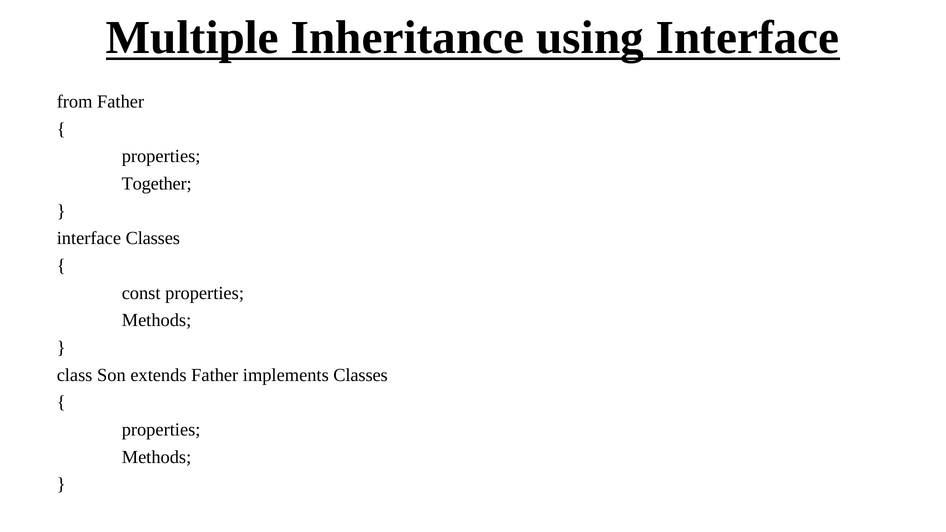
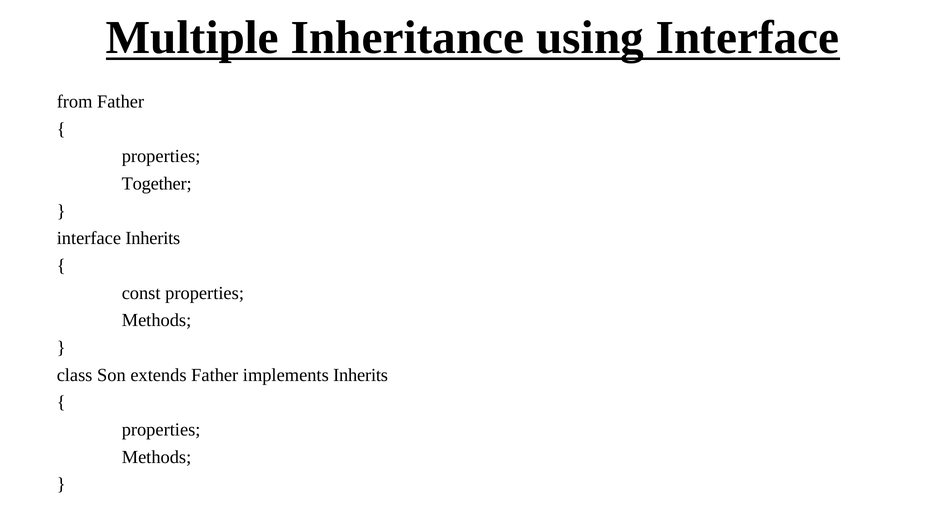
interface Classes: Classes -> Inherits
implements Classes: Classes -> Inherits
